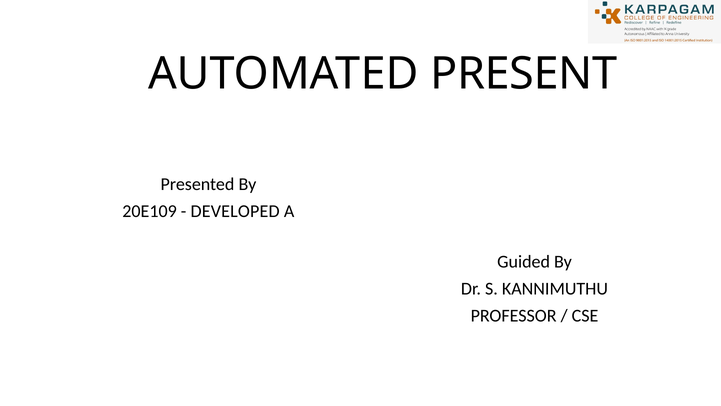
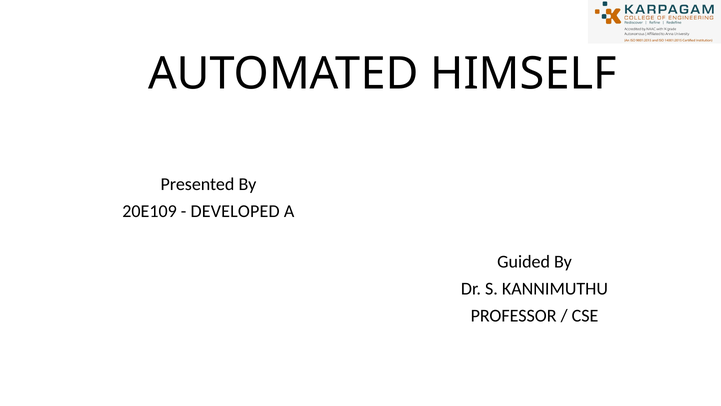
PRESENT: PRESENT -> HIMSELF
